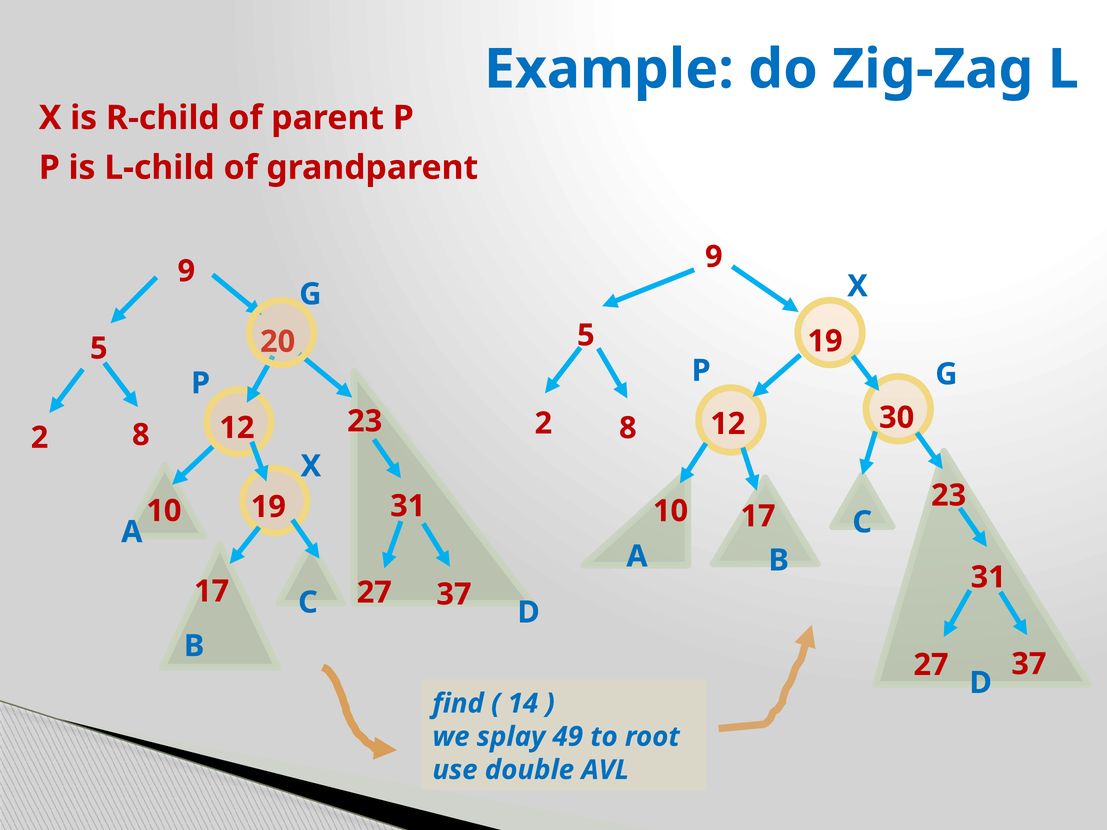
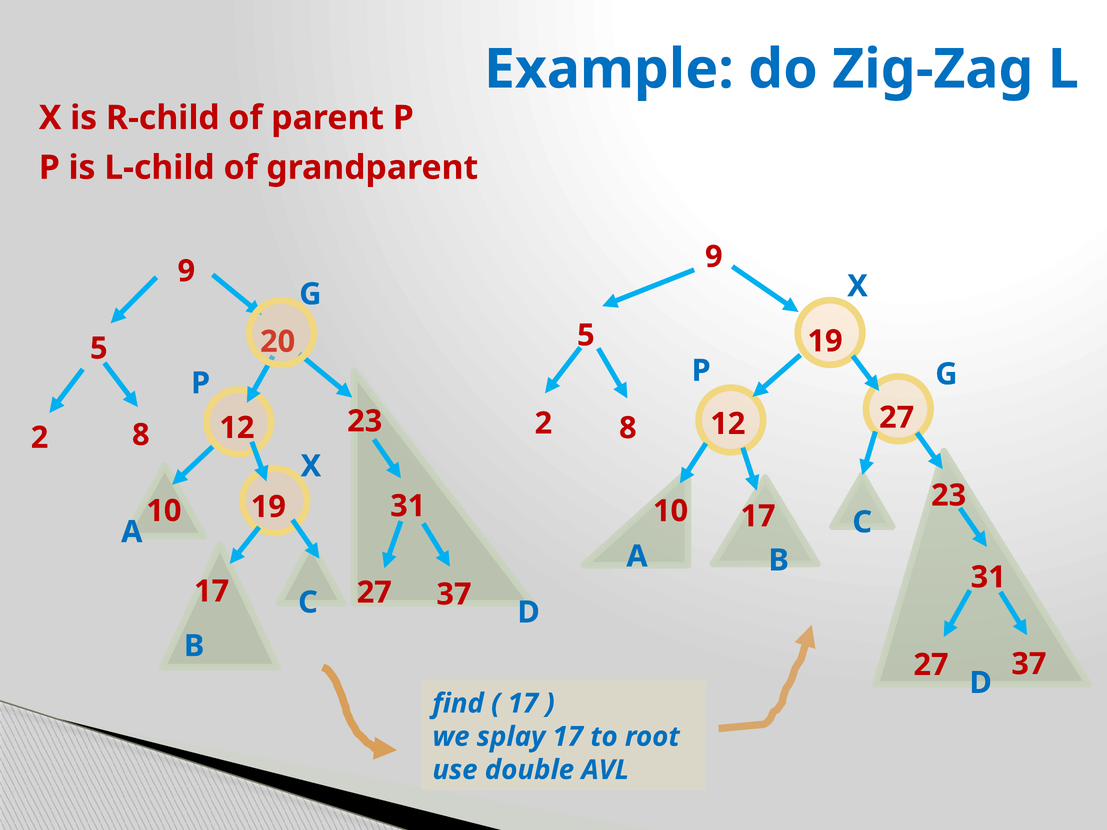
12 30: 30 -> 27
14 at (523, 704): 14 -> 17
splay 49: 49 -> 17
